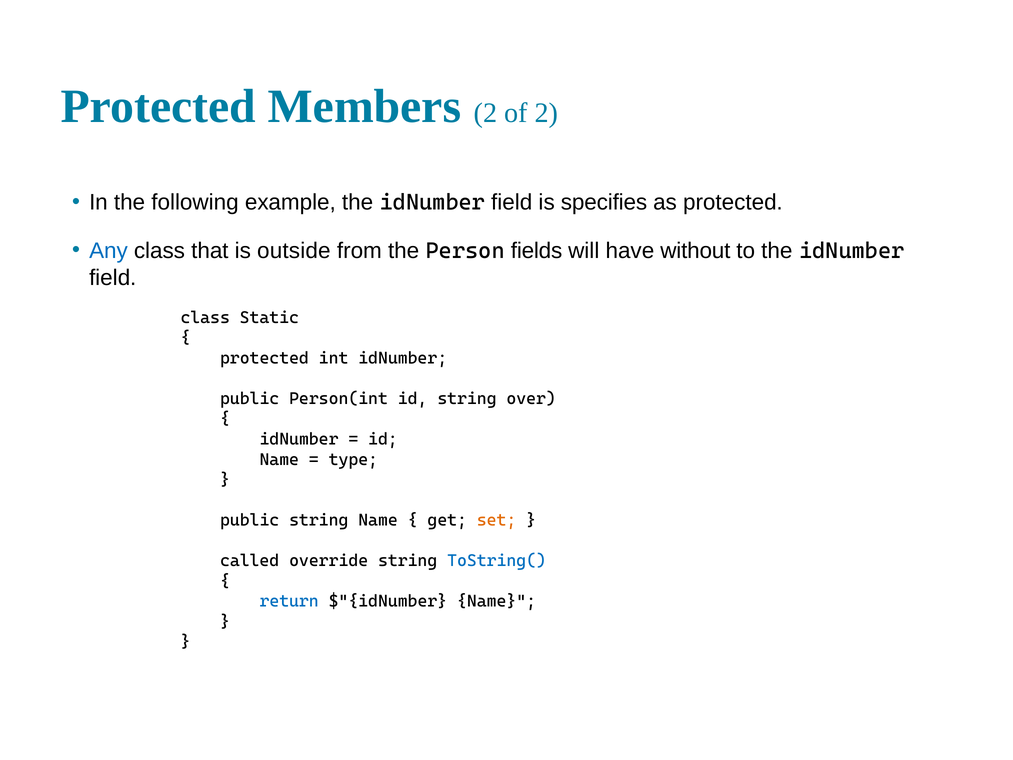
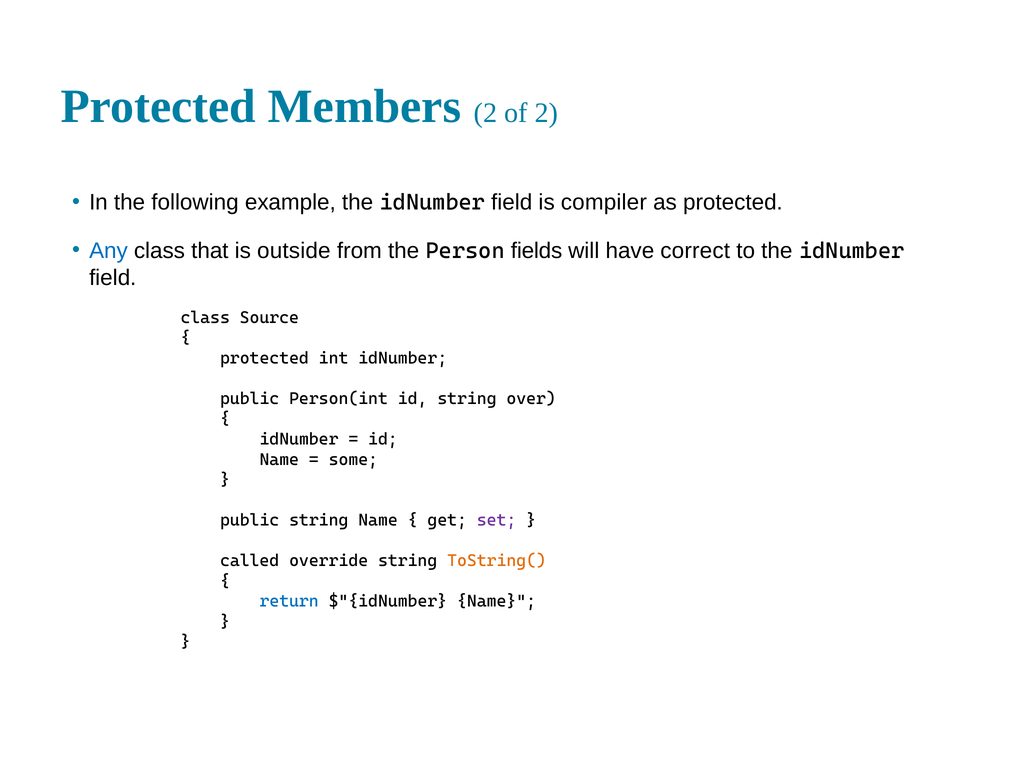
specifies: specifies -> compiler
without: without -> correct
Static: Static -> Source
type: type -> some
set colour: orange -> purple
ToString( colour: blue -> orange
